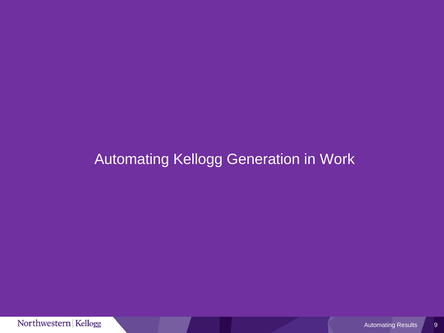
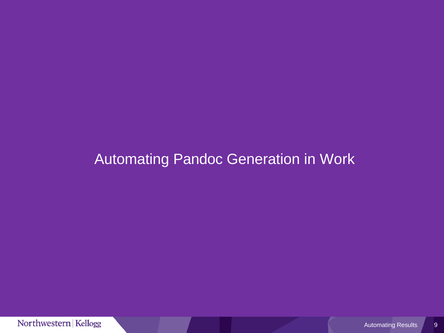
Kellogg: Kellogg -> Pandoc
